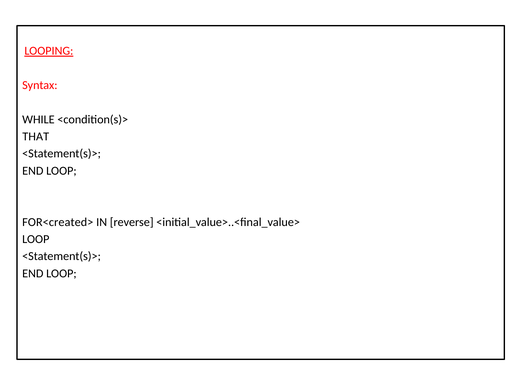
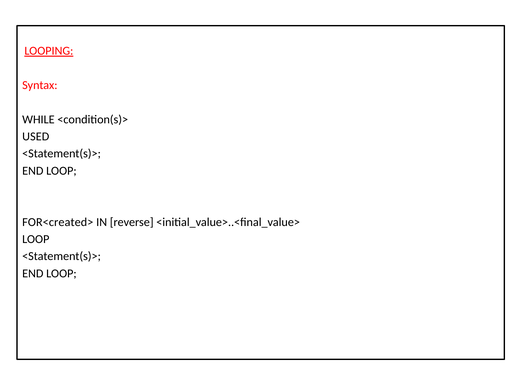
THAT: THAT -> USED
